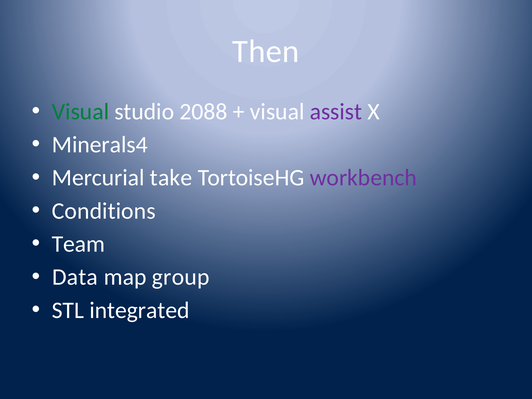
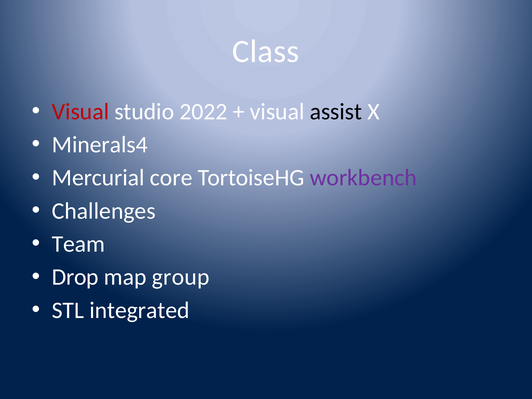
Then: Then -> Class
Visual at (81, 112) colour: green -> red
2088: 2088 -> 2022
assist colour: purple -> black
take: take -> core
Conditions: Conditions -> Challenges
Data: Data -> Drop
